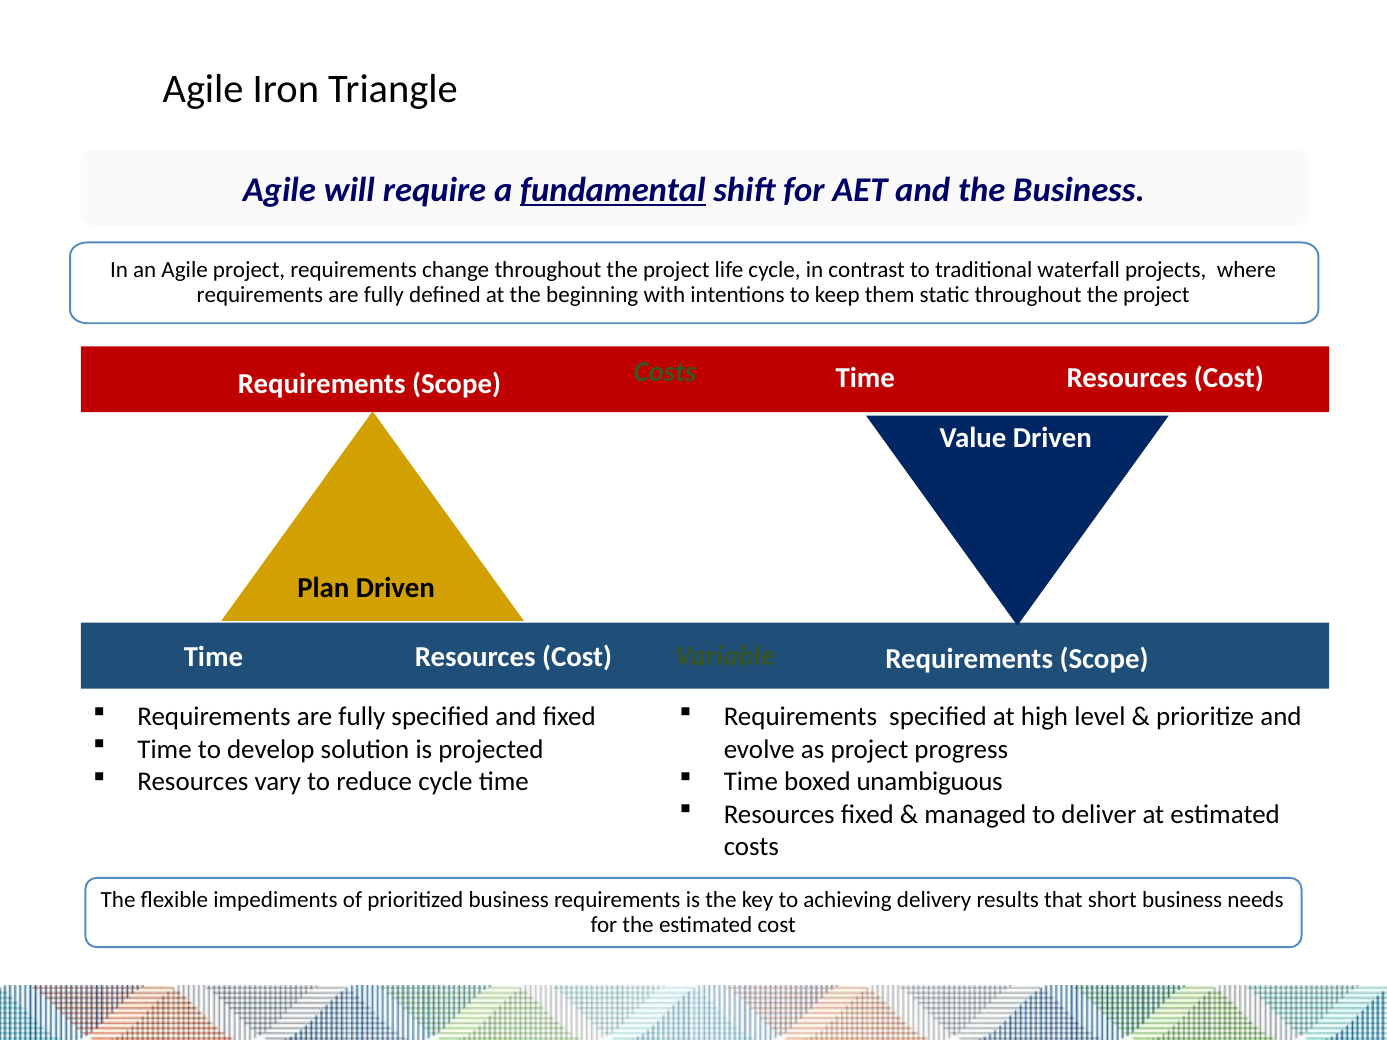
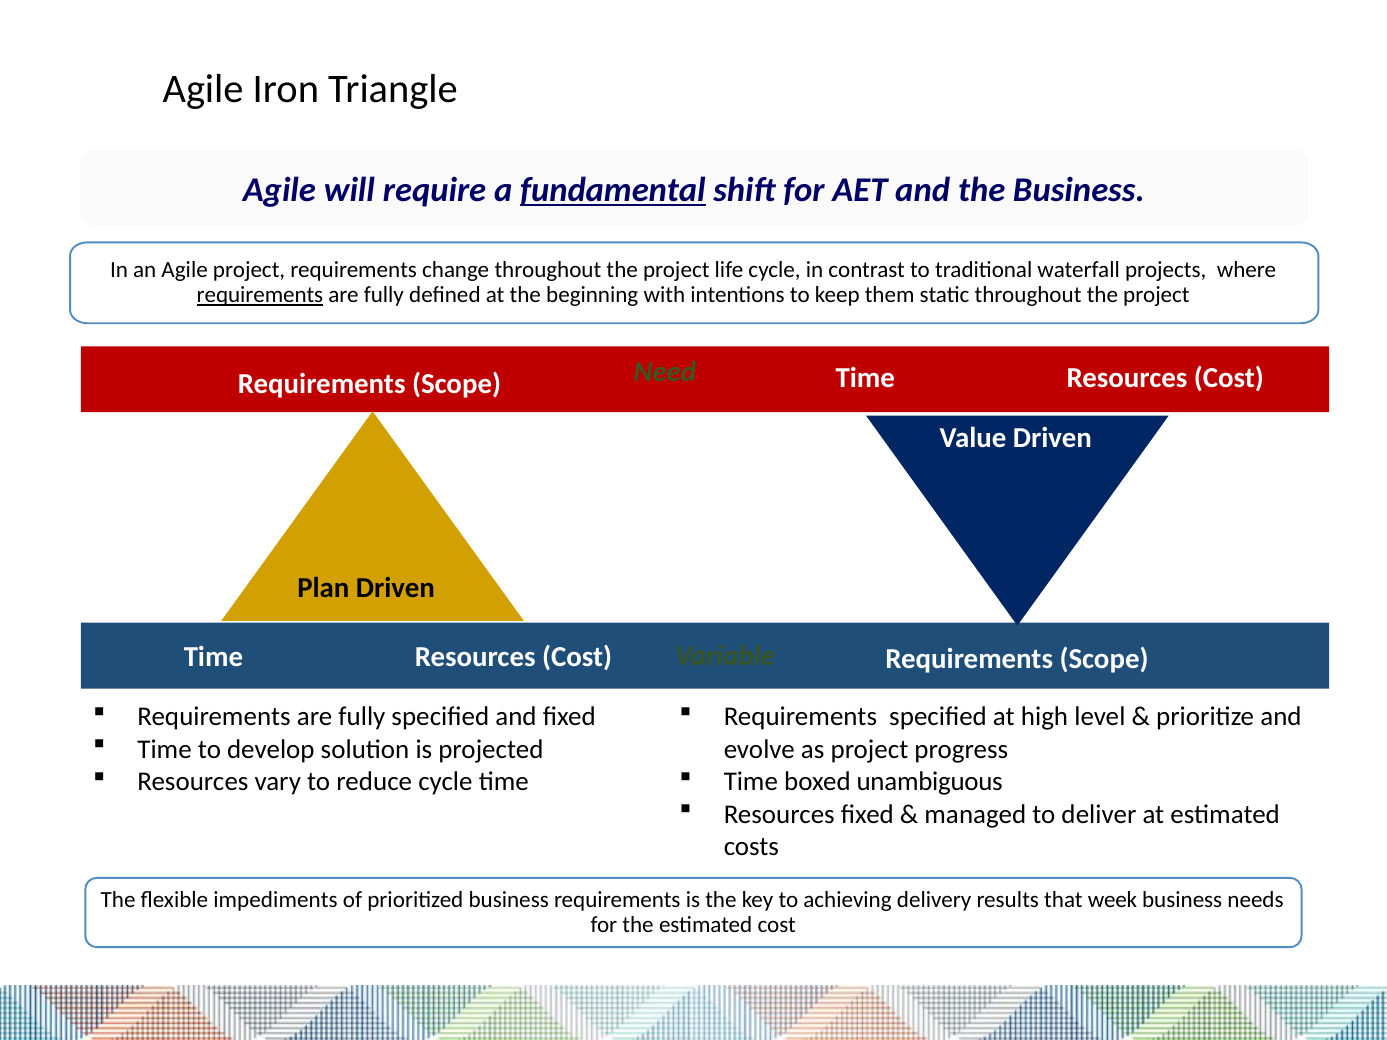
requirements at (260, 295) underline: none -> present
Costs at (665, 372): Costs -> Need
short: short -> week
